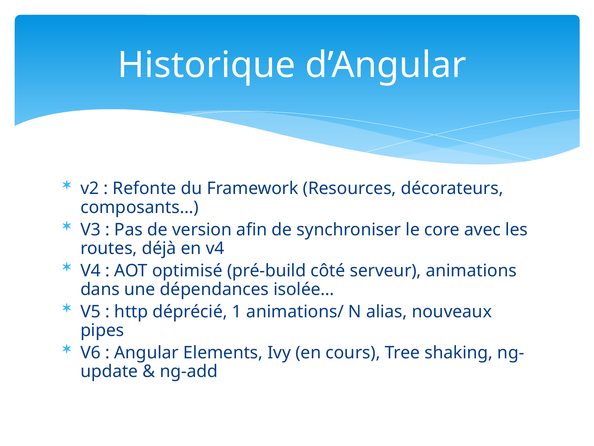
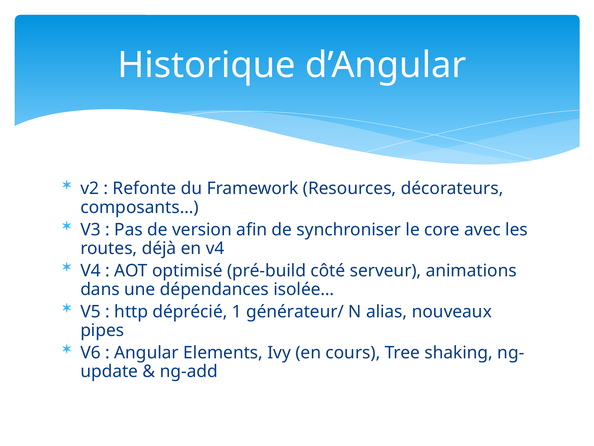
animations/: animations/ -> générateur/
